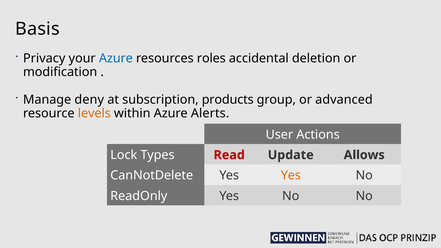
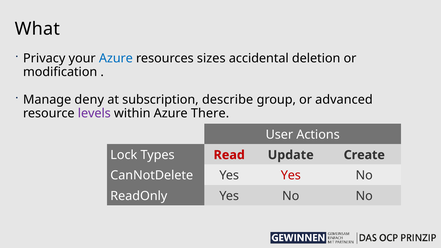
Basis: Basis -> What
roles: roles -> sizes
products: products -> describe
levels colour: orange -> purple
Alerts: Alerts -> There
Allows: Allows -> Create
Yes at (291, 175) colour: orange -> red
